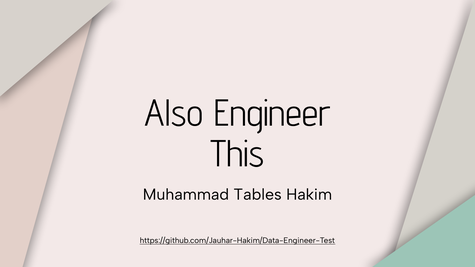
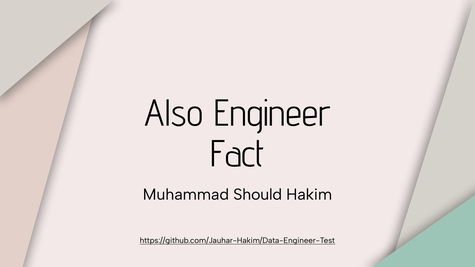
This: This -> Fact
Tables: Tables -> Should
